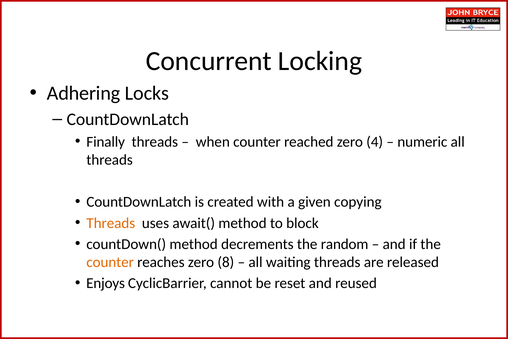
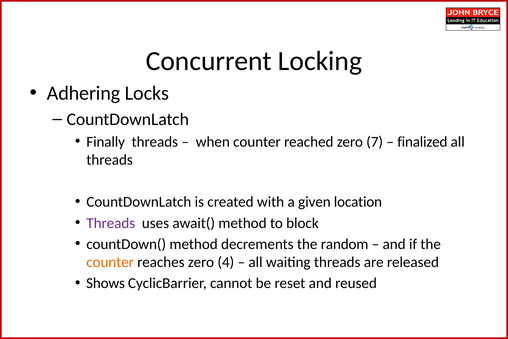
4: 4 -> 7
numeric: numeric -> finalized
copying: copying -> location
Threads at (111, 223) colour: orange -> purple
8: 8 -> 4
Enjoys: Enjoys -> Shows
